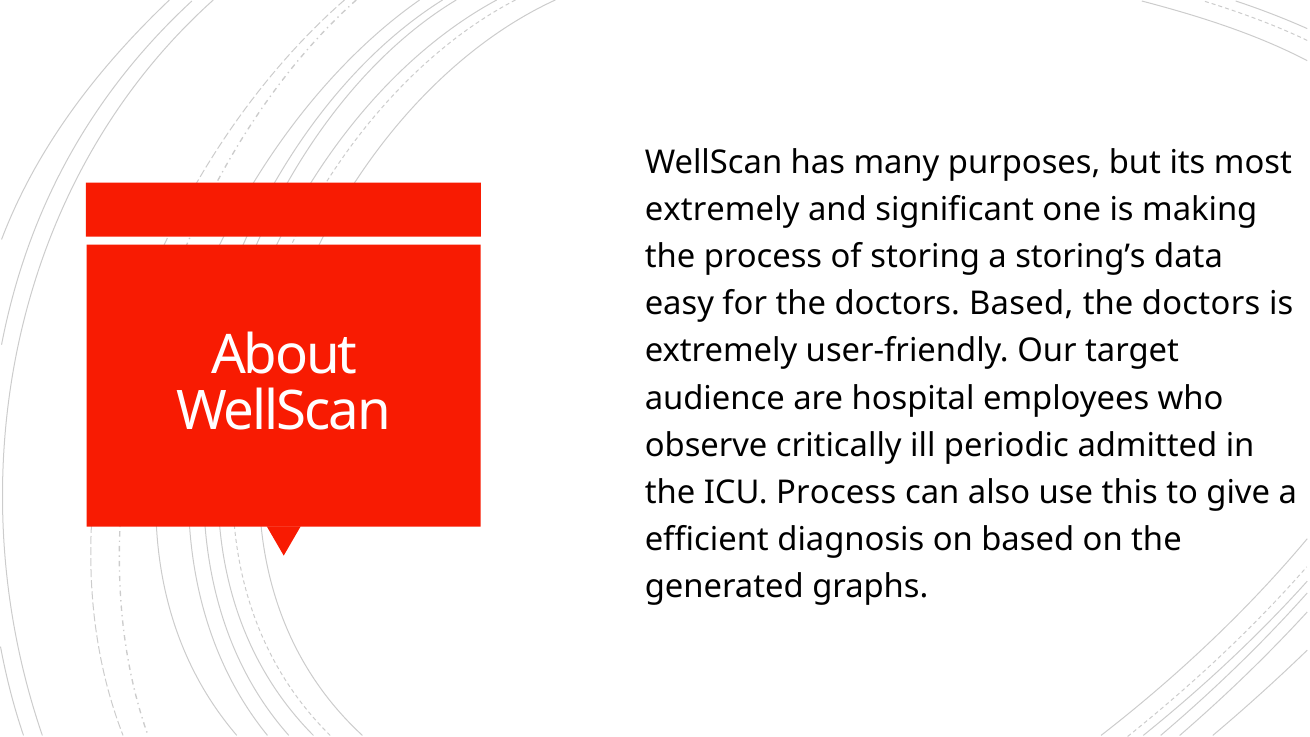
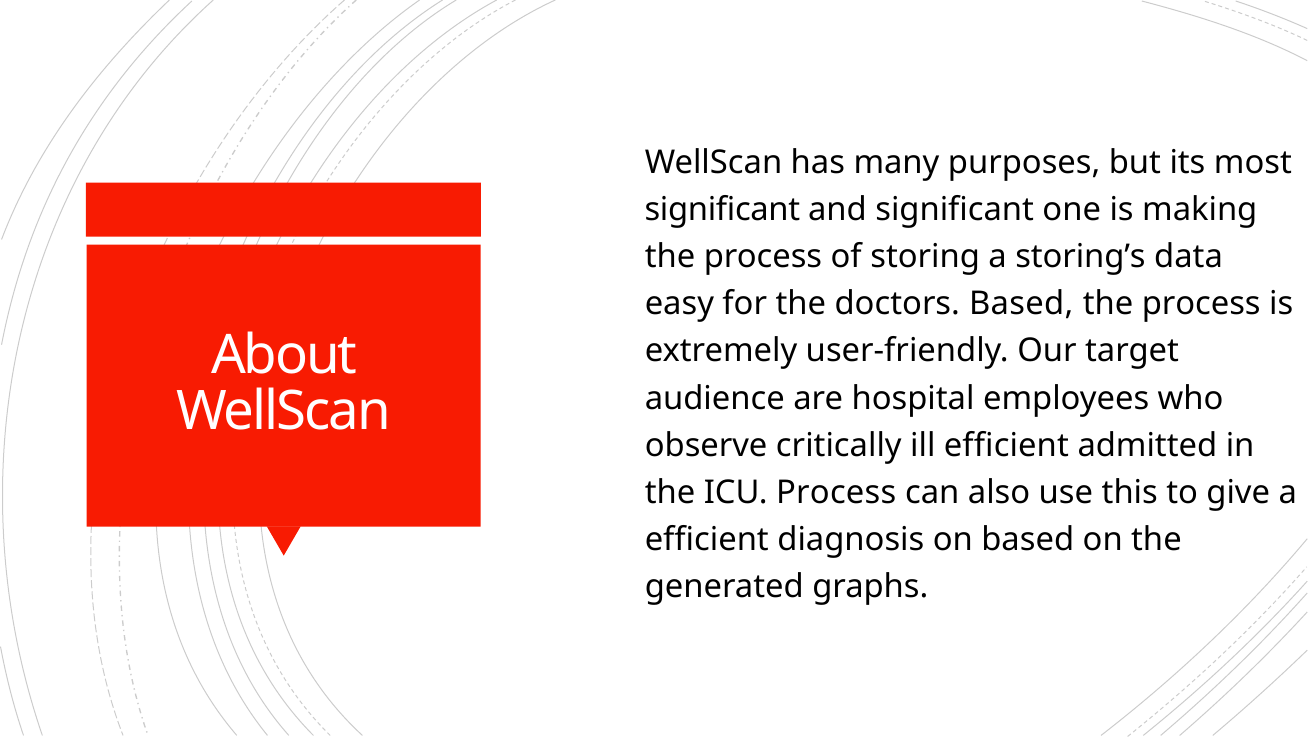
extremely at (722, 210): extremely -> significant
doctors at (1201, 304): doctors -> process
ill periodic: periodic -> efficient
